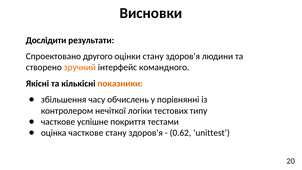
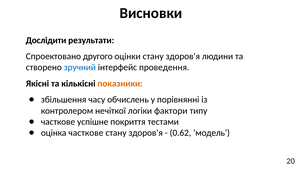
зручний colour: orange -> blue
командного: командного -> проведення
тестових: тестових -> фактори
unittest: unittest -> модель
